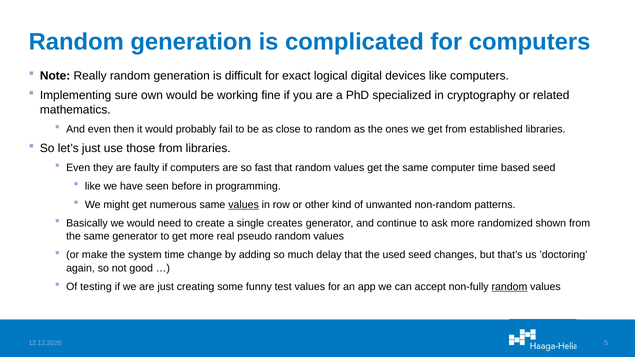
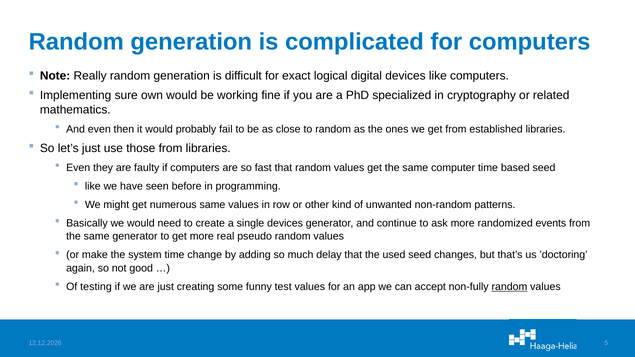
values at (244, 205) underline: present -> none
single creates: creates -> devices
shown: shown -> events
